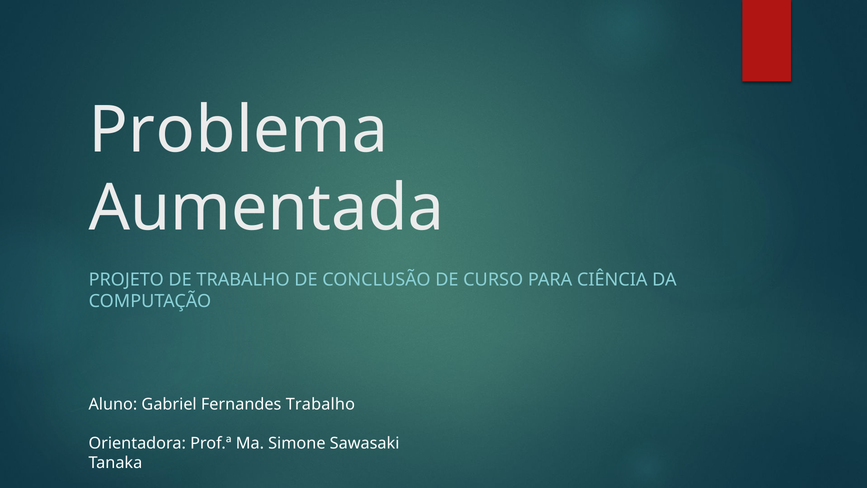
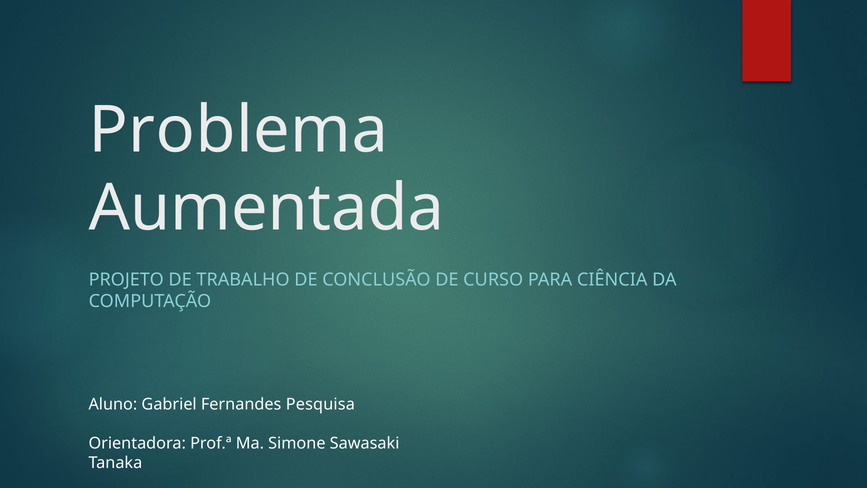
Fernandes Trabalho: Trabalho -> Pesquisa
